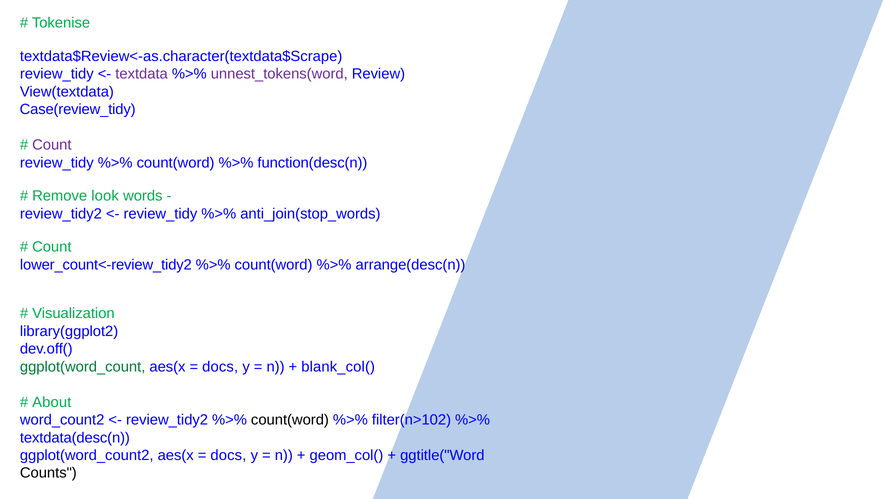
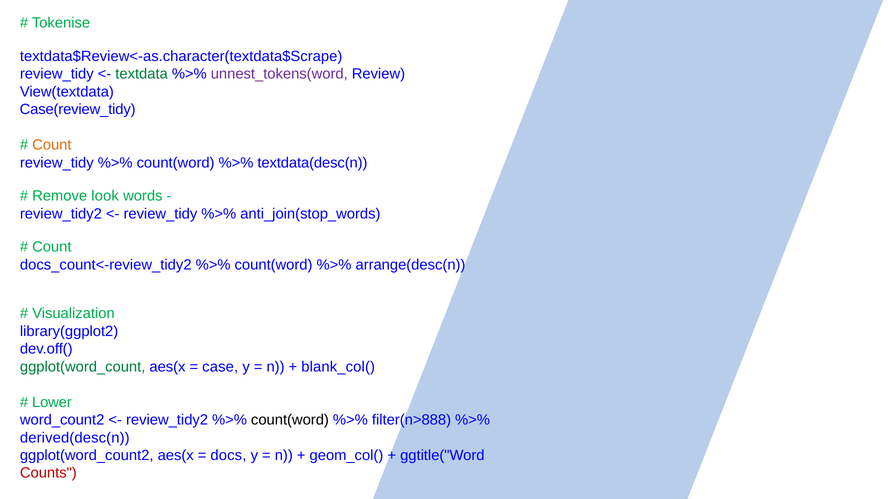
textdata colour: purple -> green
Count at (52, 145) colour: purple -> orange
function(desc(n: function(desc(n -> textdata(desc(n
lower_count<-review_tidy2: lower_count<-review_tidy2 -> docs_count<-review_tidy2
docs at (220, 367): docs -> case
About: About -> Lower
filter(n>102: filter(n>102 -> filter(n>888
textdata(desc(n: textdata(desc(n -> derived(desc(n
Counts colour: black -> red
